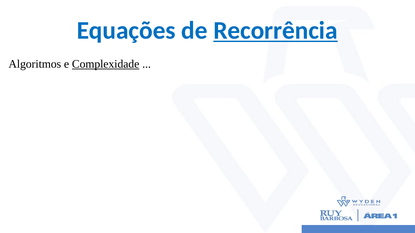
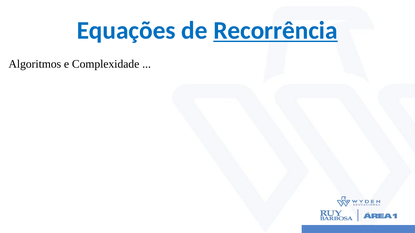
Complexidade underline: present -> none
